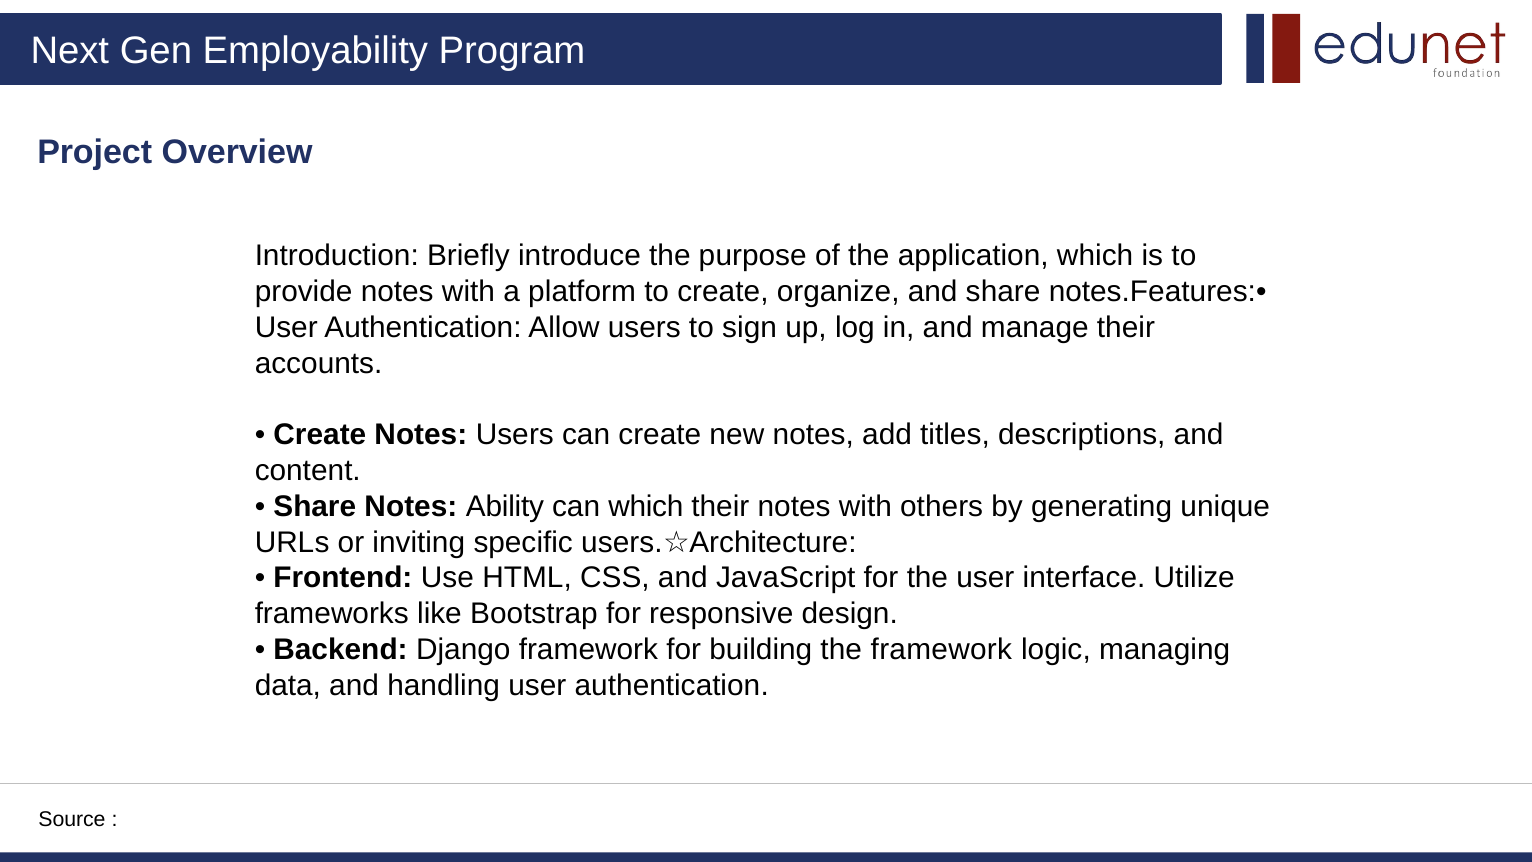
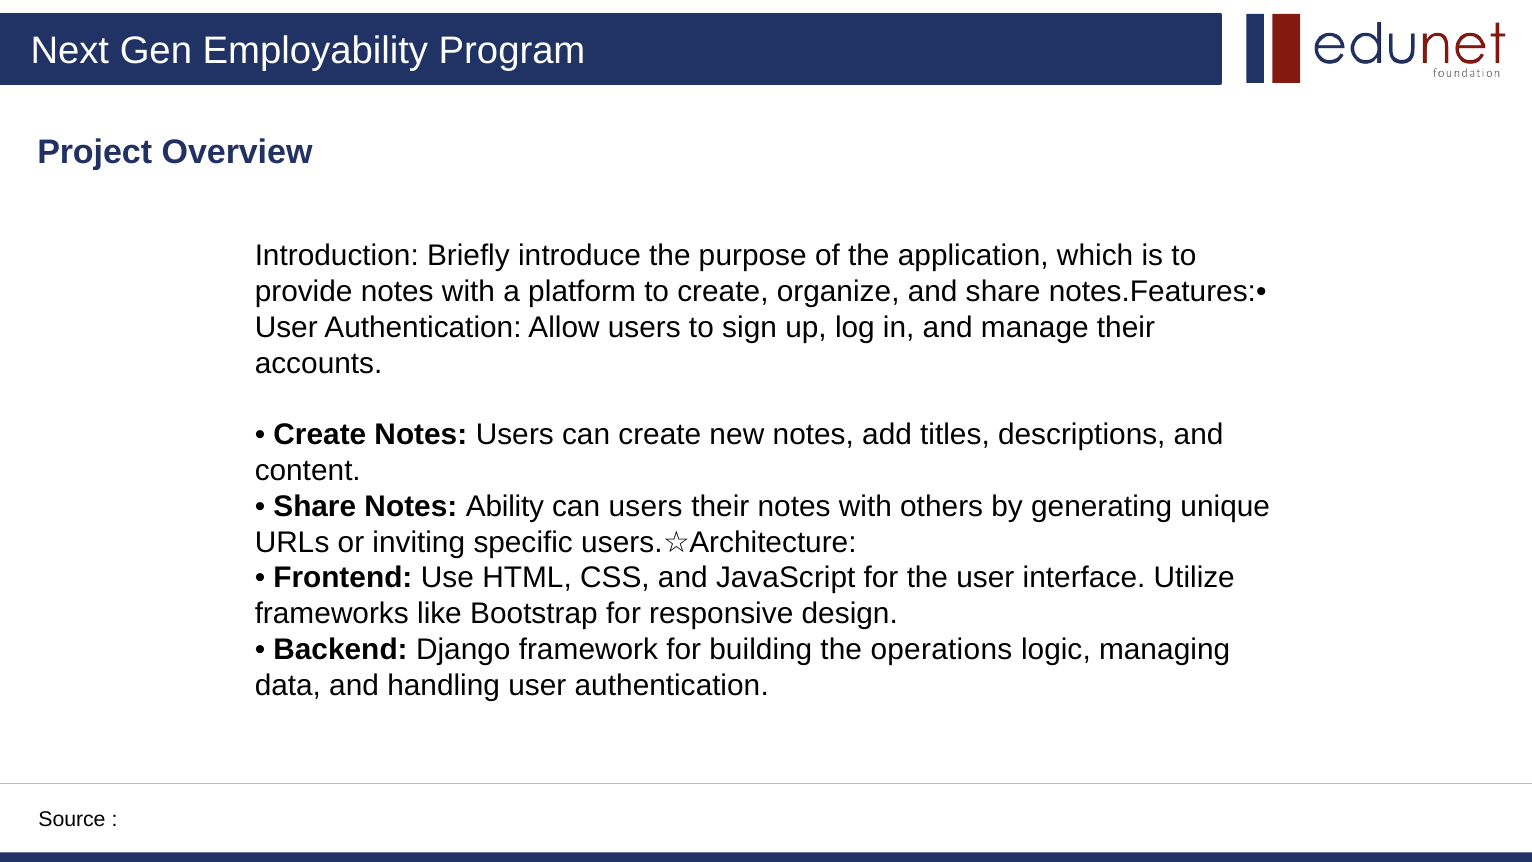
can which: which -> users
the framework: framework -> operations
